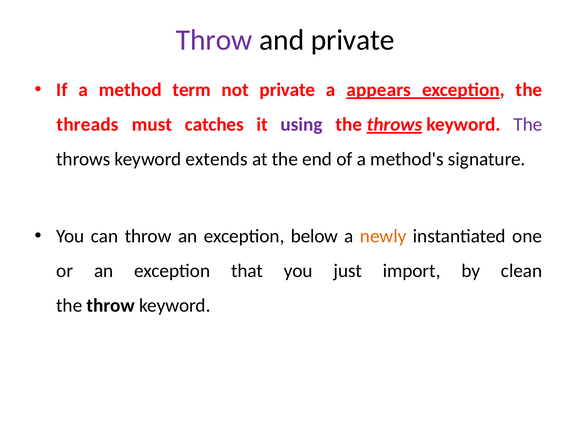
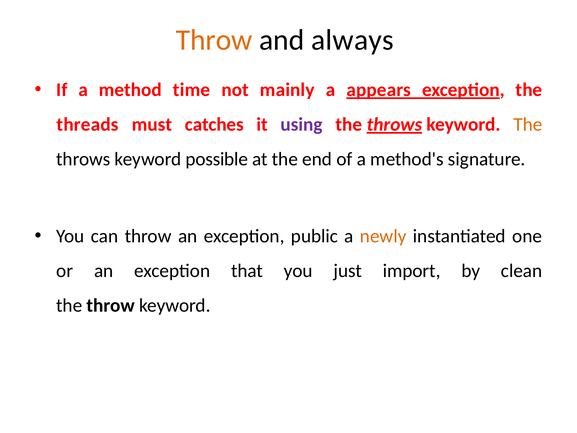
Throw at (214, 40) colour: purple -> orange
and private: private -> always
term: term -> time
not private: private -> mainly
The at (528, 124) colour: purple -> orange
extends: extends -> possible
below: below -> public
